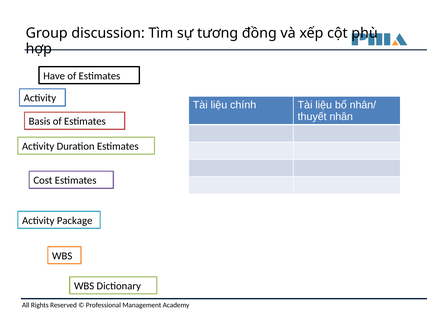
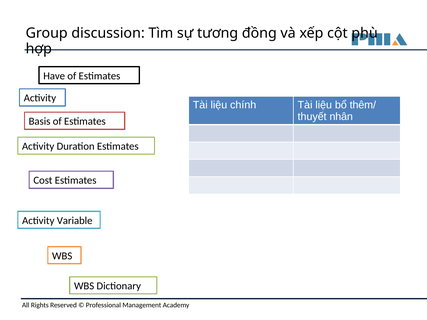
nhân/: nhân/ -> thêm/
Package: Package -> Variable
